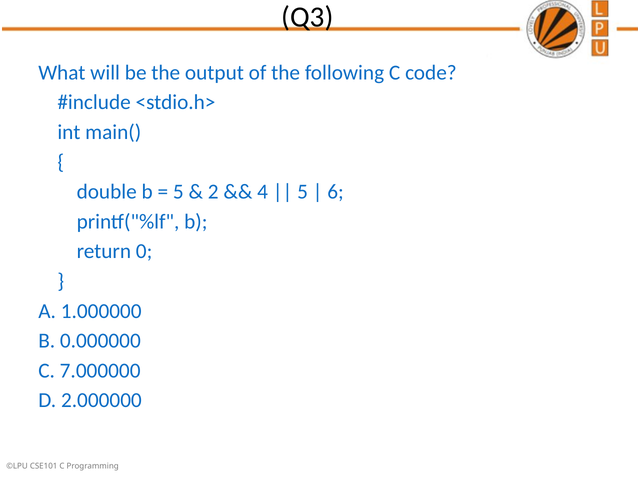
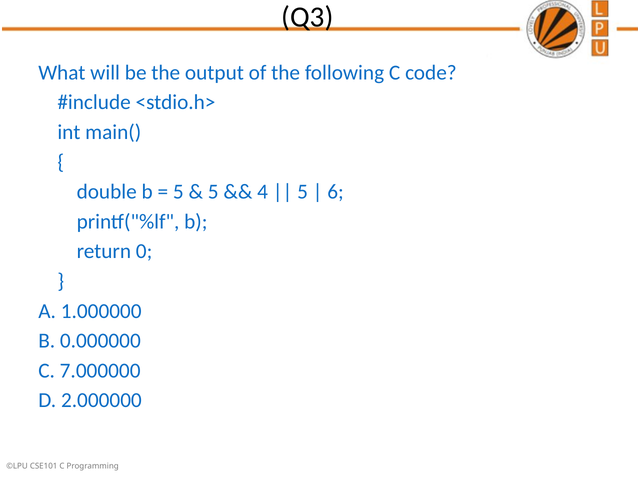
2 at (213, 192): 2 -> 5
